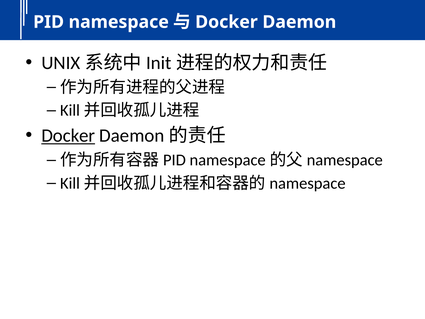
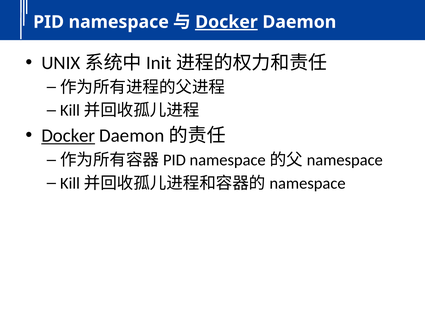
Docker at (226, 22) underline: none -> present
